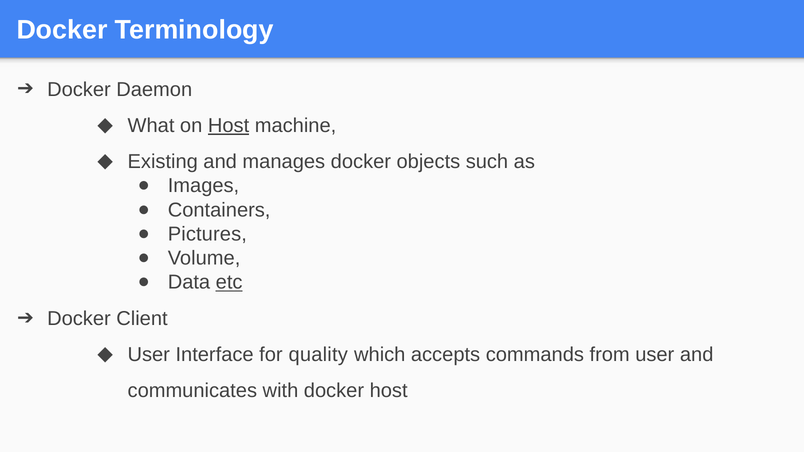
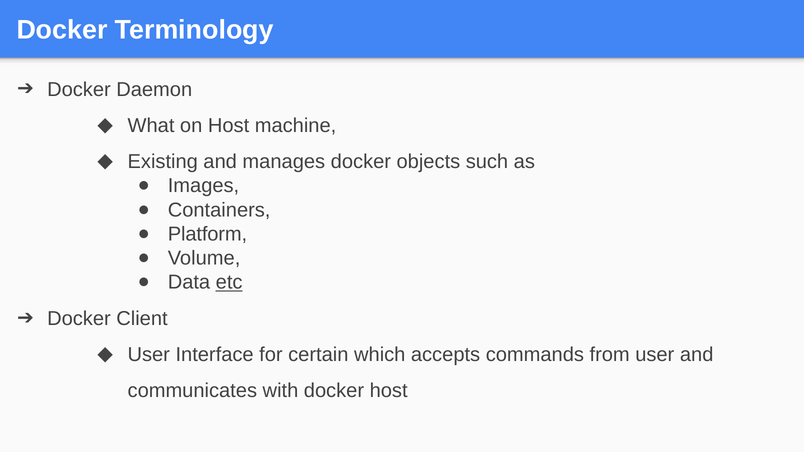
Host at (229, 126) underline: present -> none
Pictures: Pictures -> Platform
quality: quality -> certain
